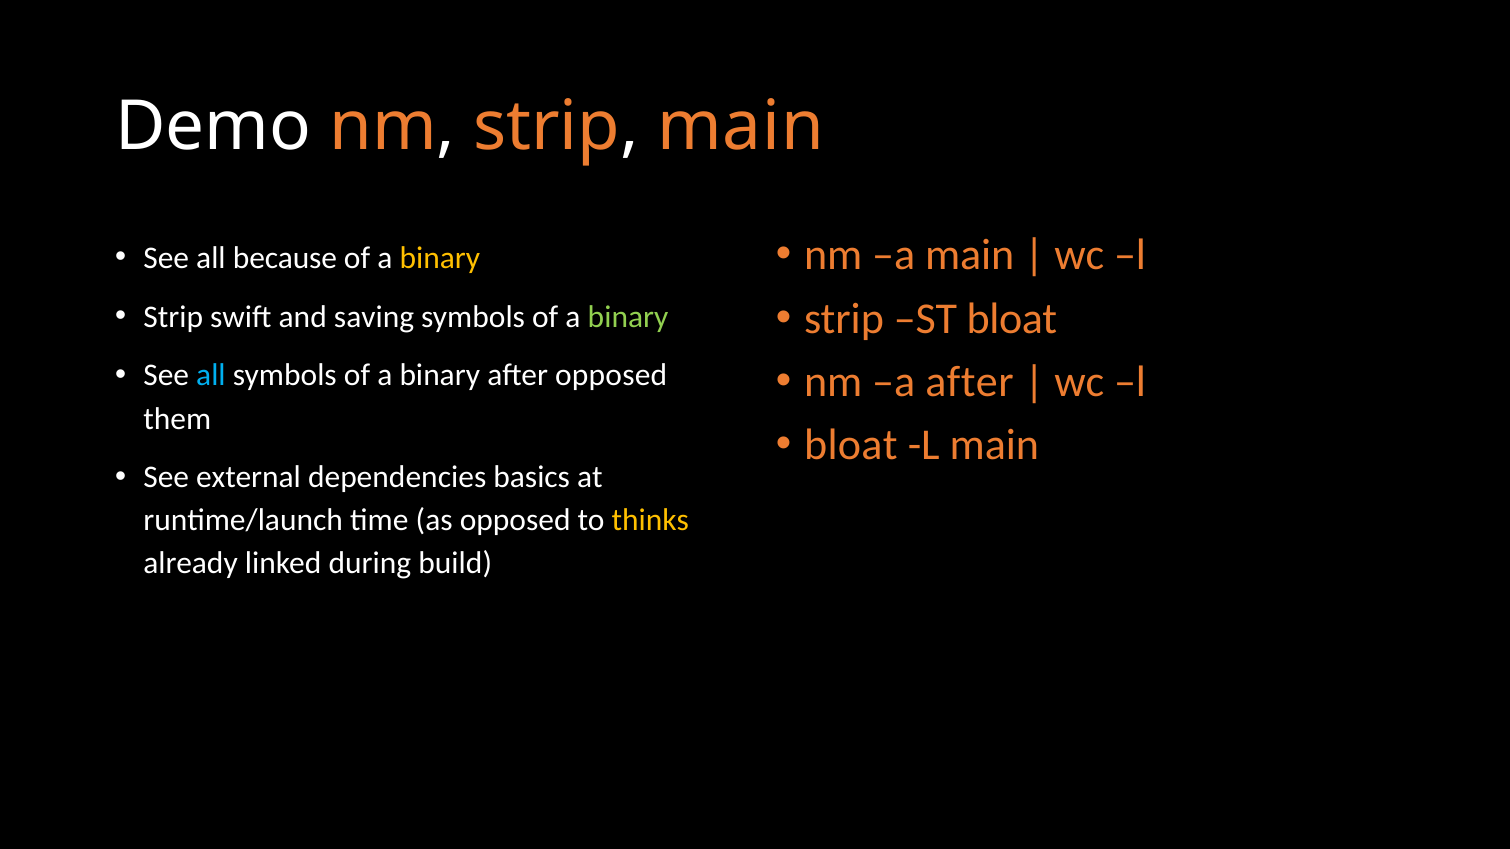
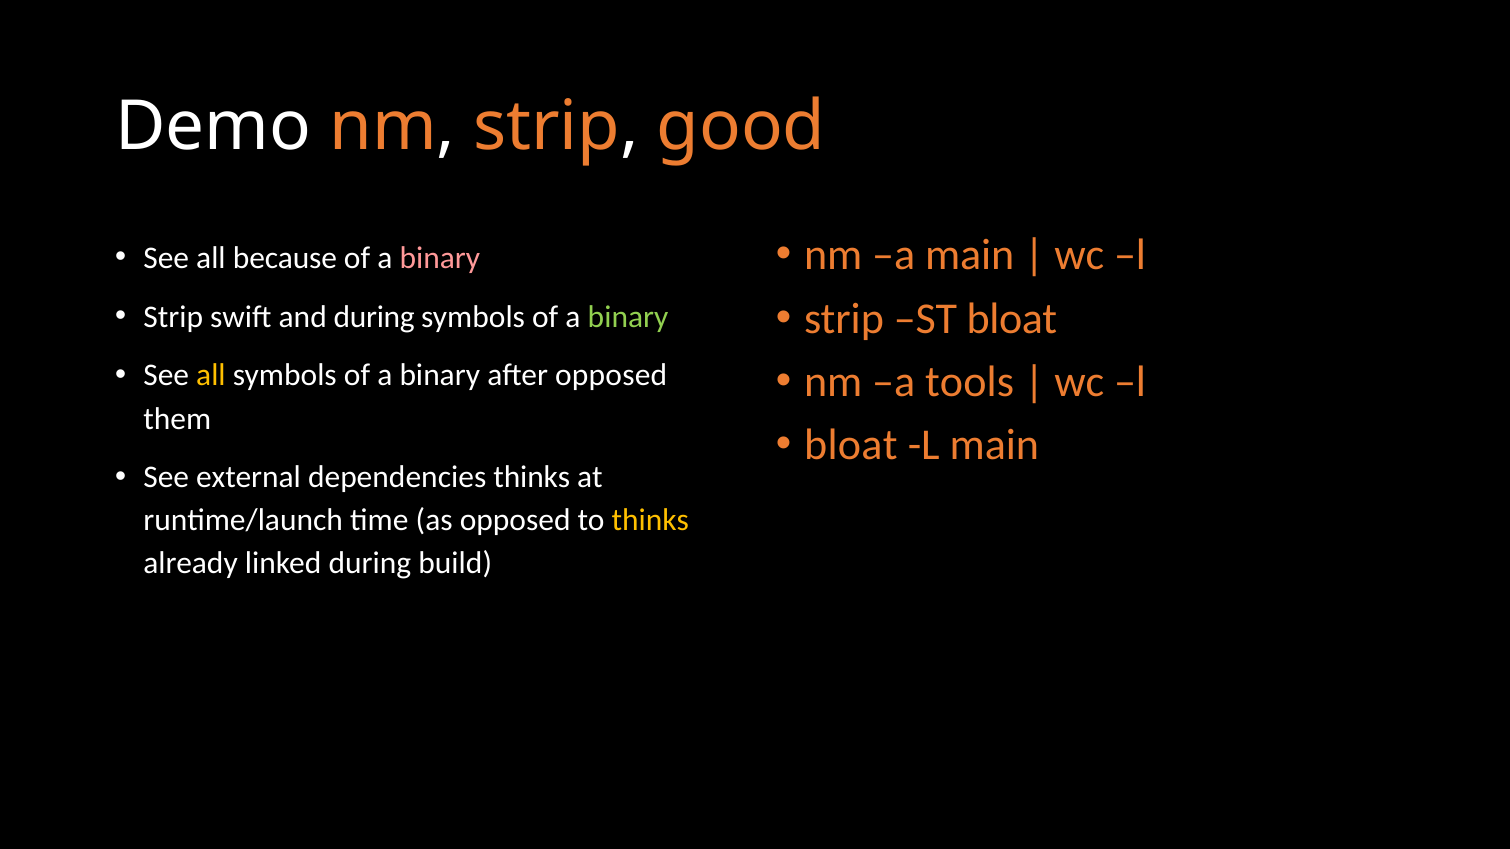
strip main: main -> good
binary at (440, 258) colour: yellow -> pink
and saving: saving -> during
all at (211, 376) colour: light blue -> yellow
a after: after -> tools
dependencies basics: basics -> thinks
